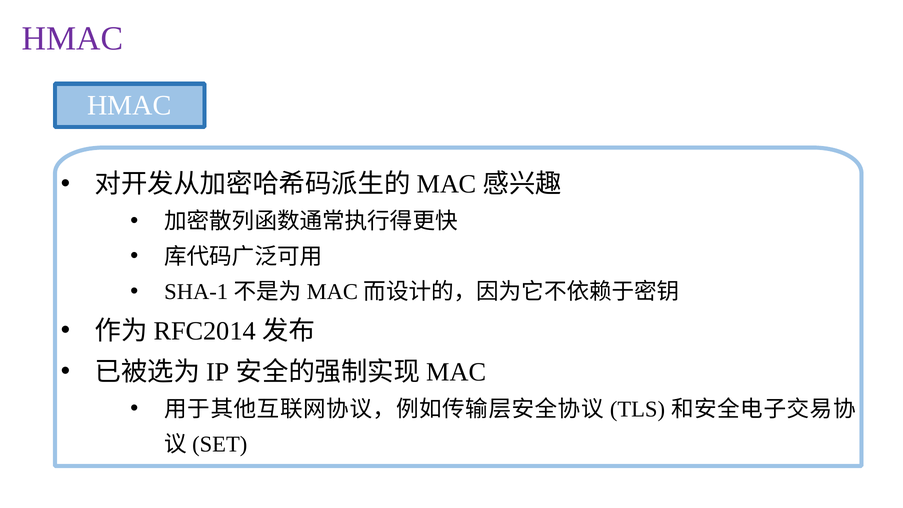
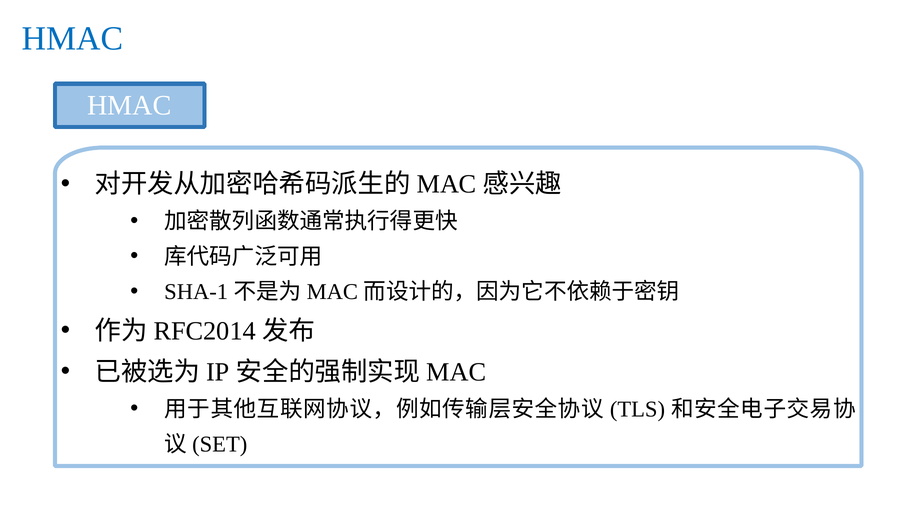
HMAC at (73, 38) colour: purple -> blue
